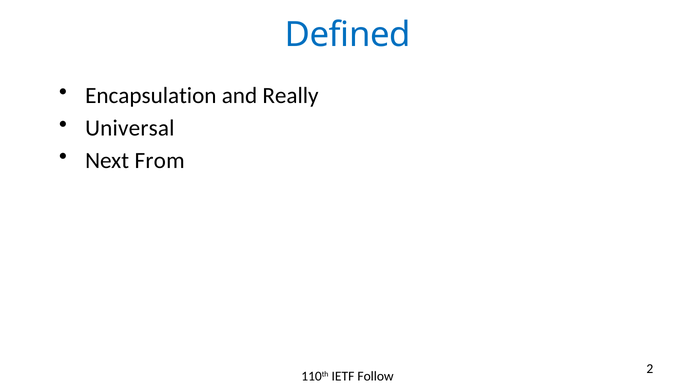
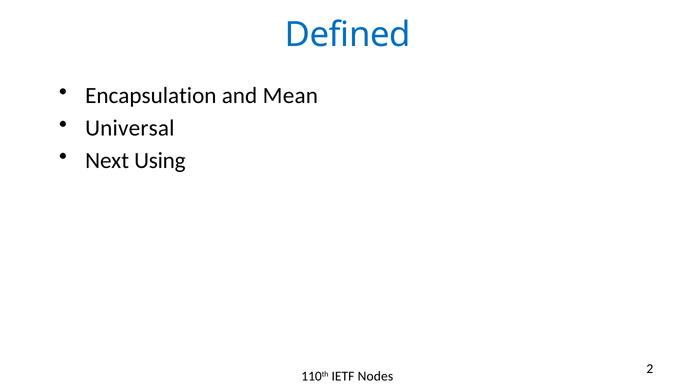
Really: Really -> Mean
From: From -> Using
Follow: Follow -> Nodes
